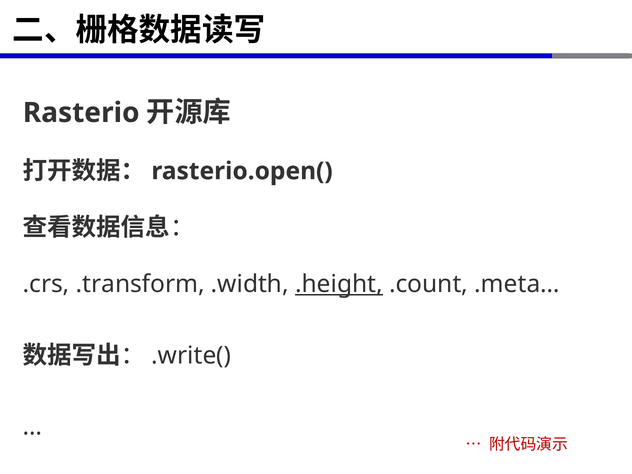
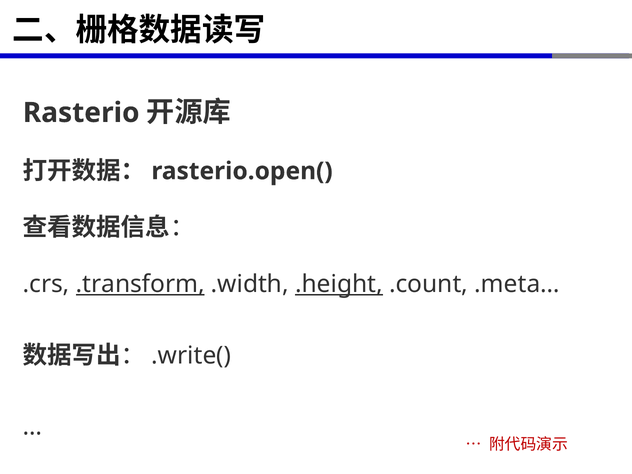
.transform underline: none -> present
